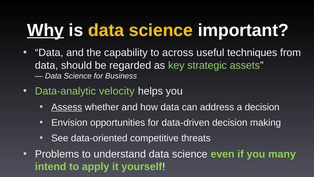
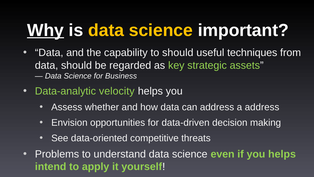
to across: across -> should
Assess underline: present -> none
a decision: decision -> address
you many: many -> helps
